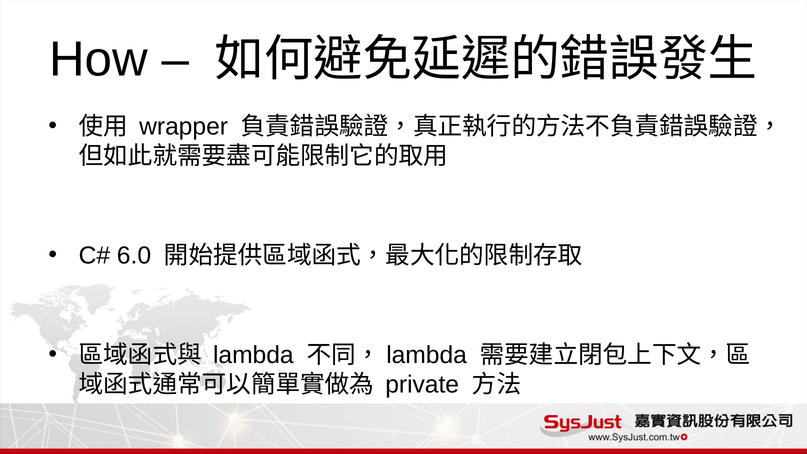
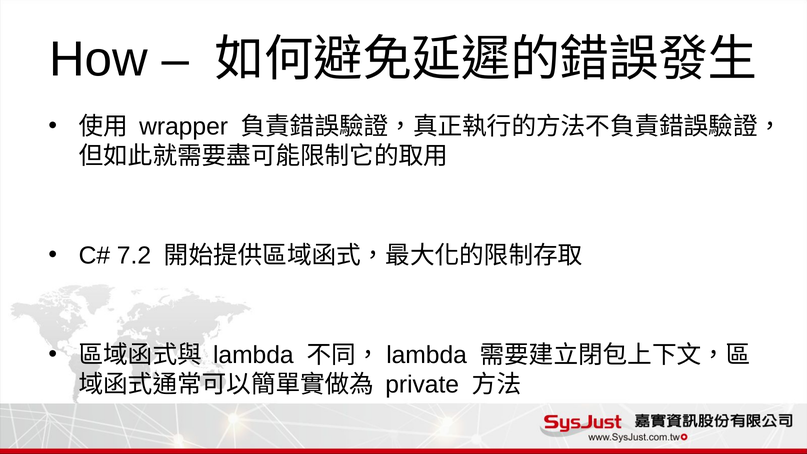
6.0: 6.0 -> 7.2
